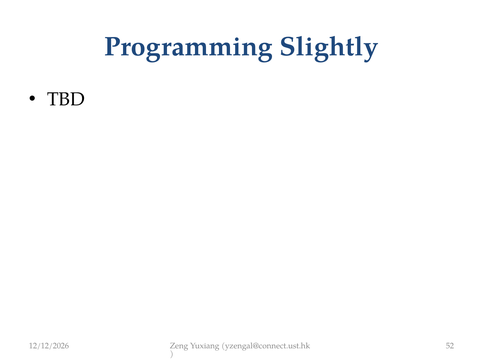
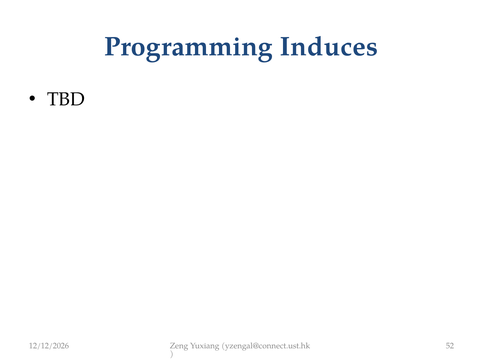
Slightly: Slightly -> Induces
